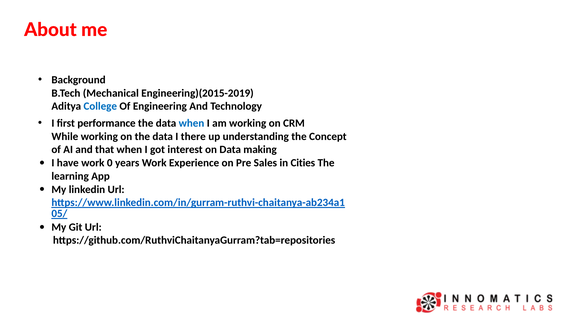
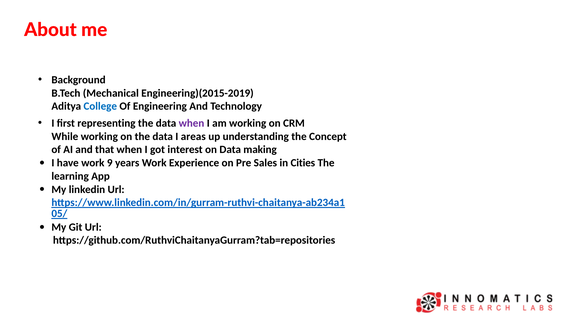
performance: performance -> representing
when at (191, 123) colour: blue -> purple
there: there -> areas
0: 0 -> 9
